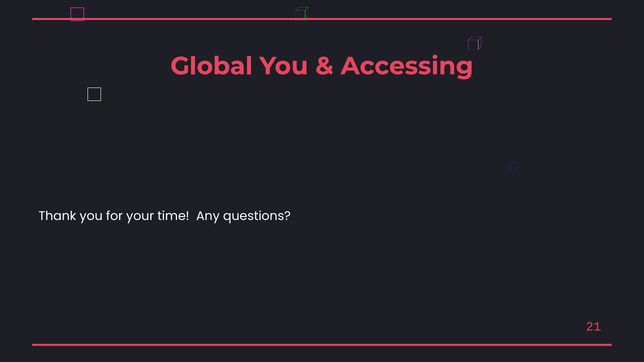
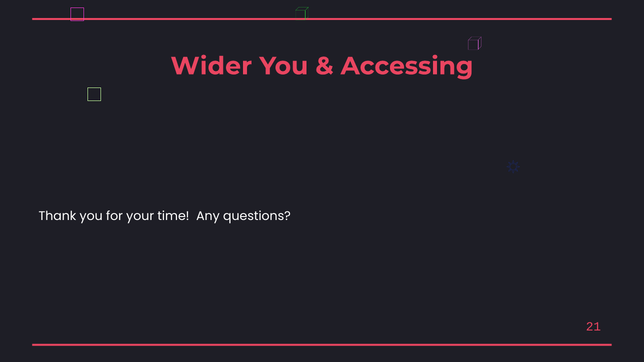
Global: Global -> Wider
